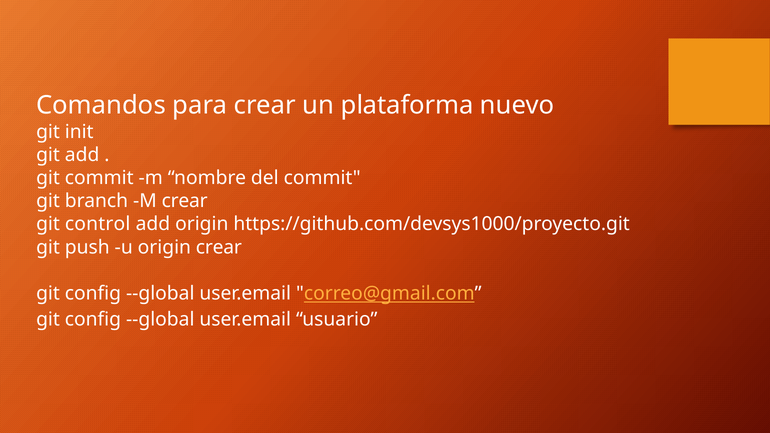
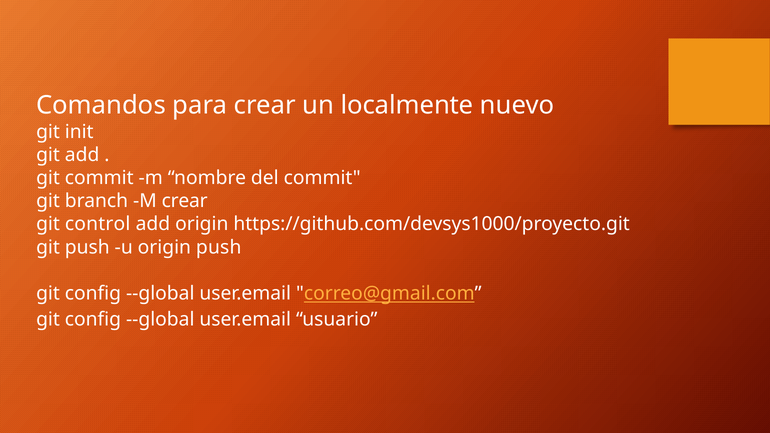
plataforma: plataforma -> localmente
origin crear: crear -> push
